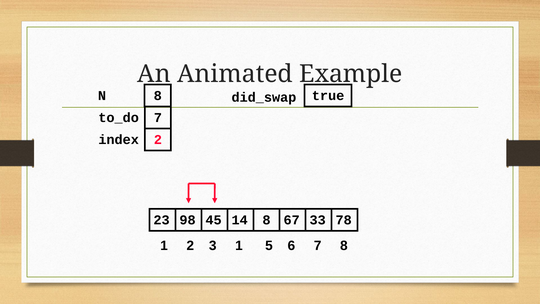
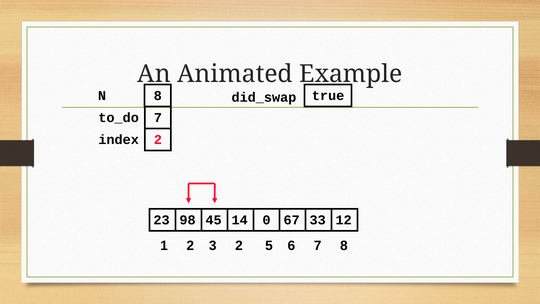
14 8: 8 -> 0
78: 78 -> 12
3 1: 1 -> 2
